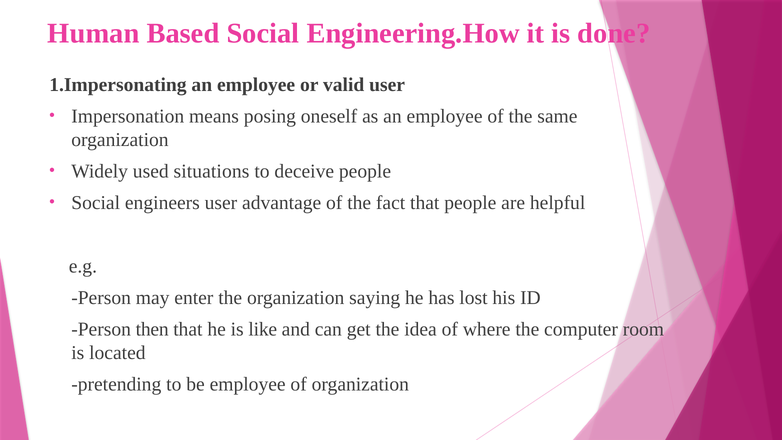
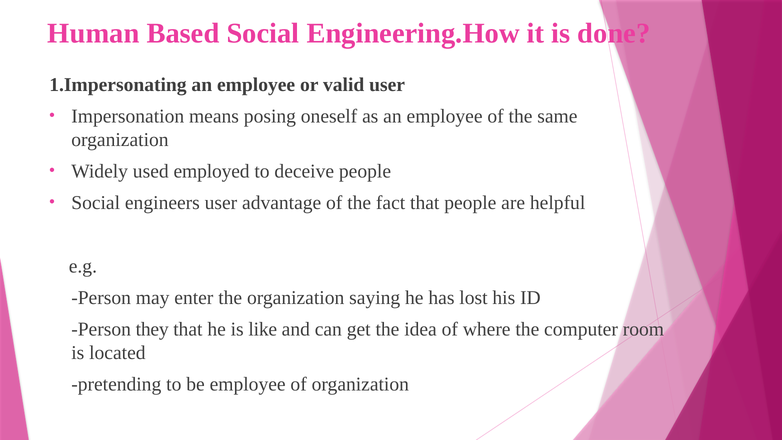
situations: situations -> employed
then: then -> they
